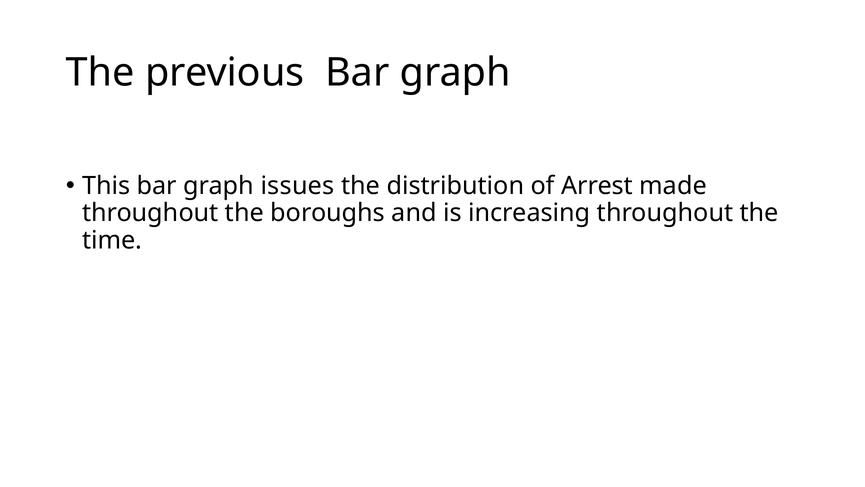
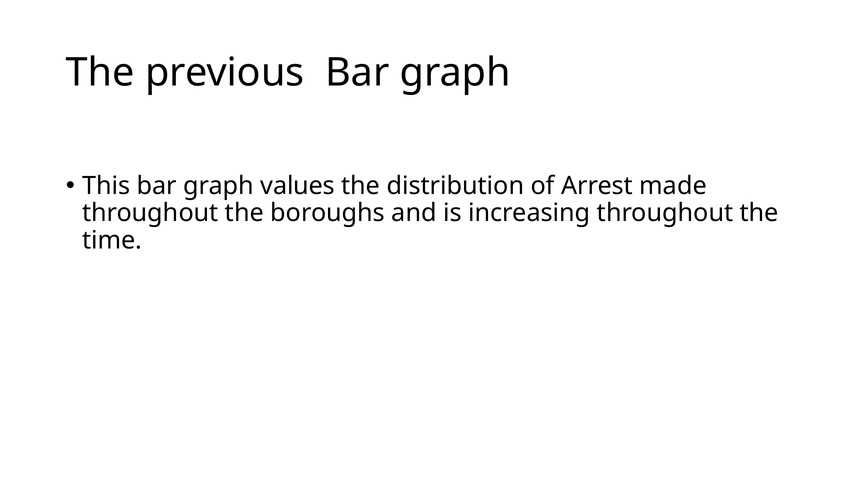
issues: issues -> values
